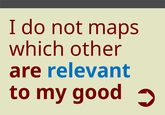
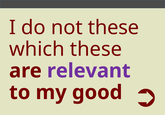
not maps: maps -> these
which other: other -> these
relevant colour: blue -> purple
